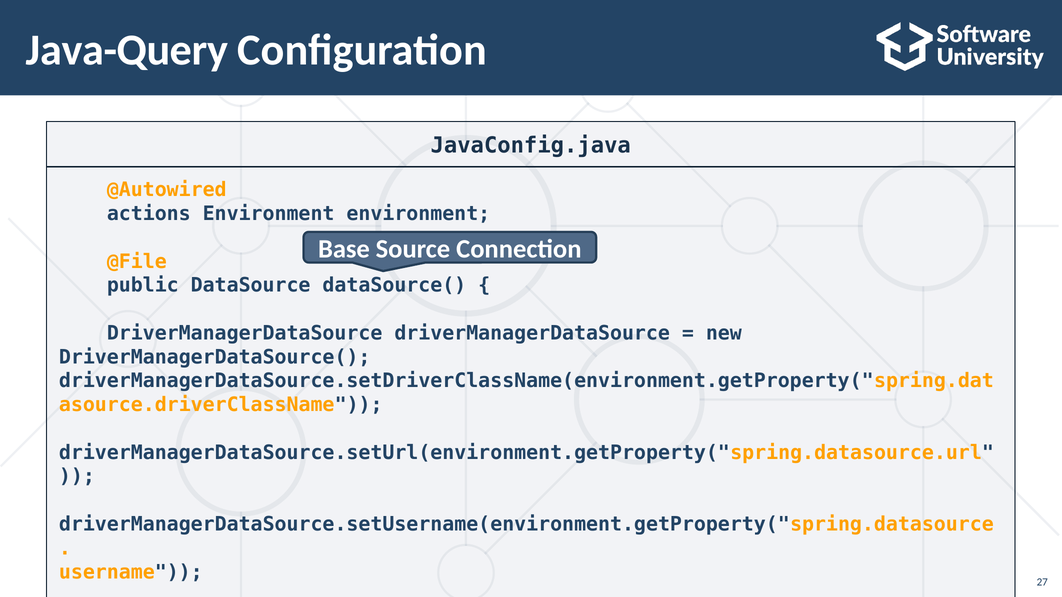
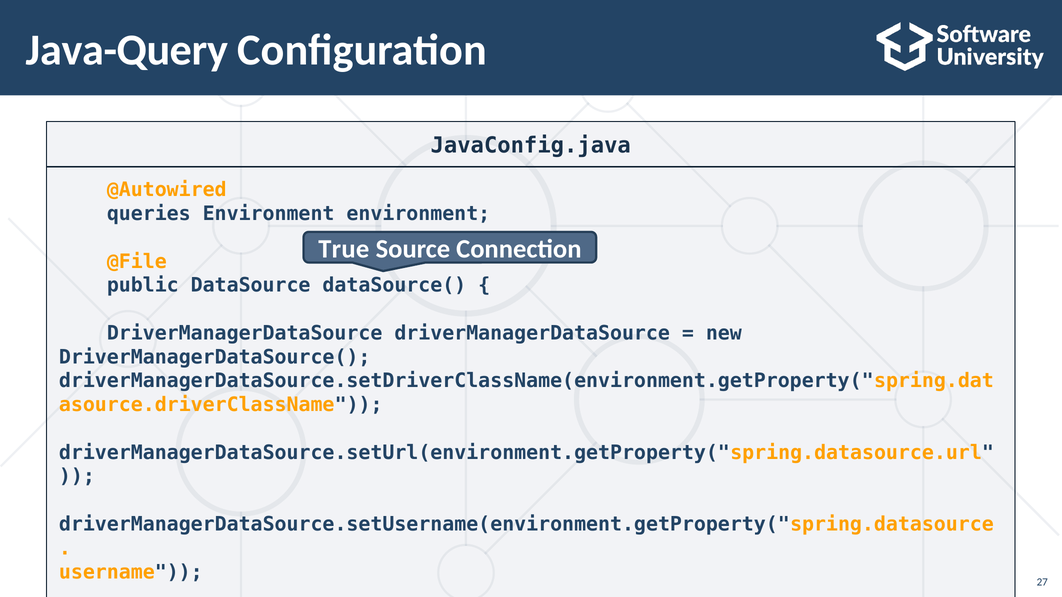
actions: actions -> queries
Base: Base -> True
